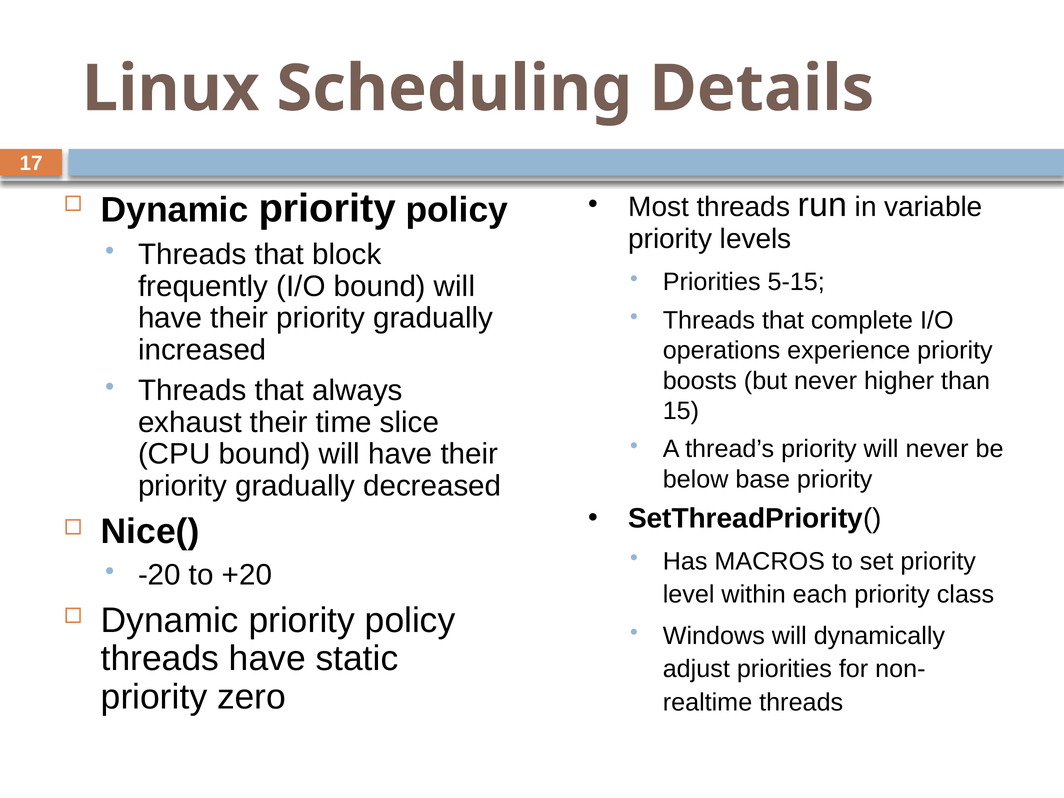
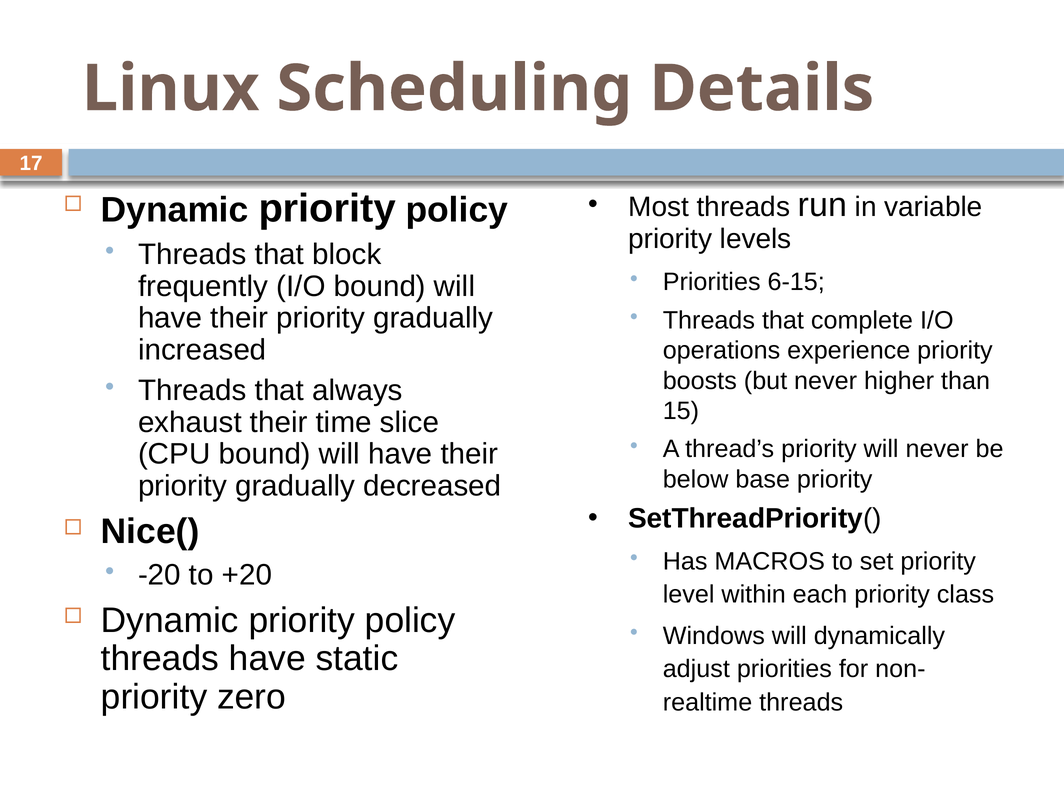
5-15: 5-15 -> 6-15
